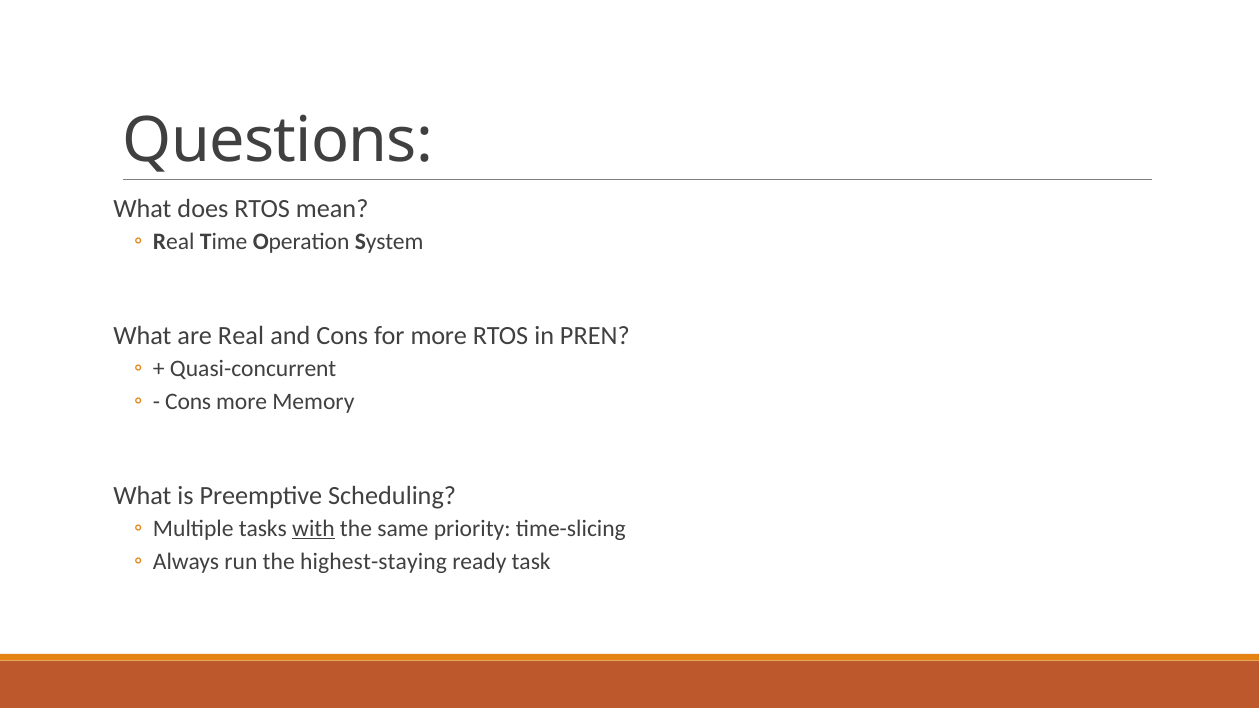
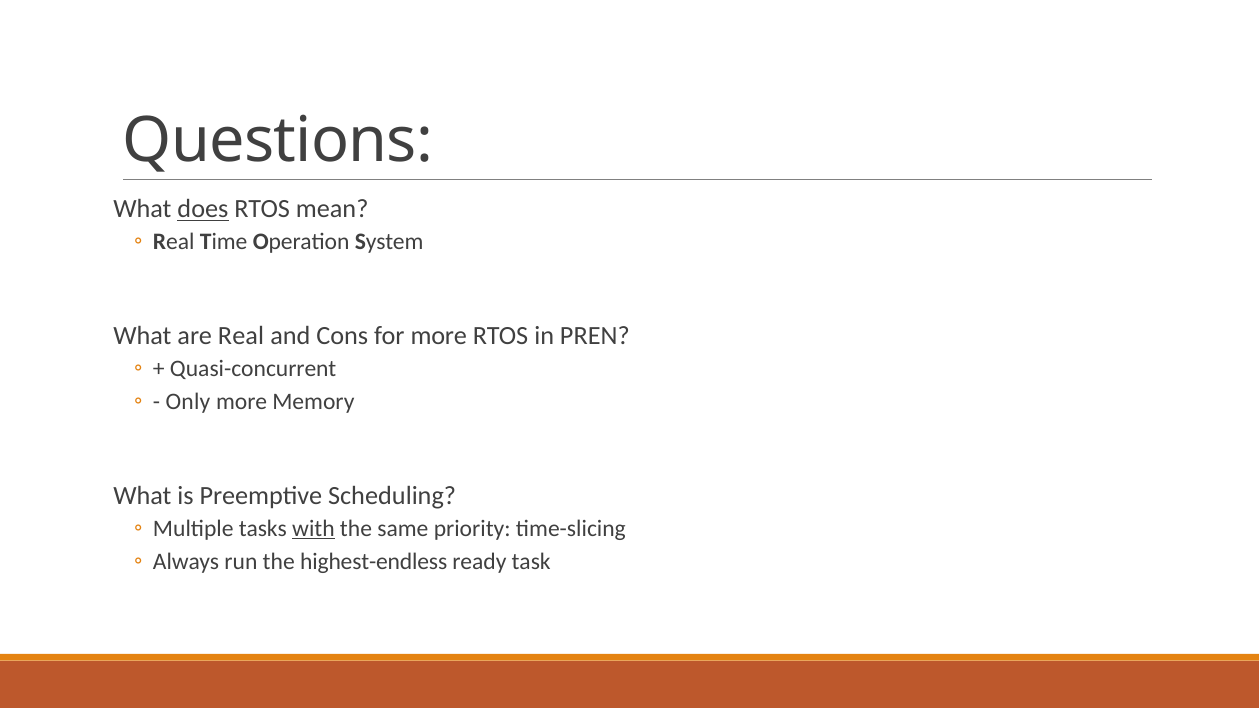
does underline: none -> present
Cons at (188, 402): Cons -> Only
highest-staying: highest-staying -> highest-endless
